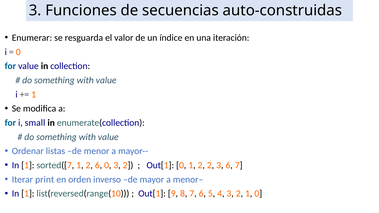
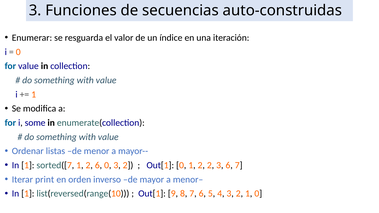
small: small -> some
